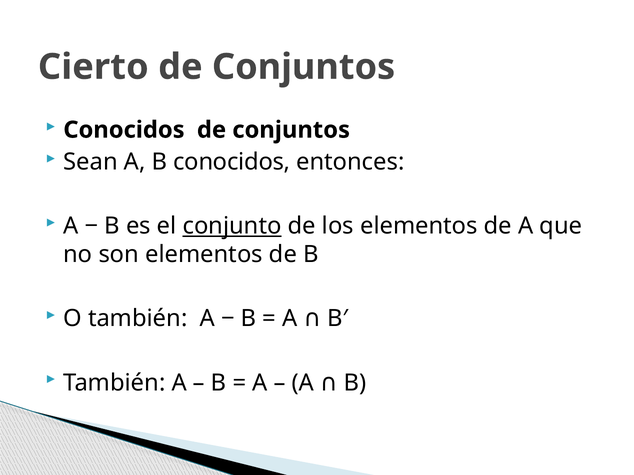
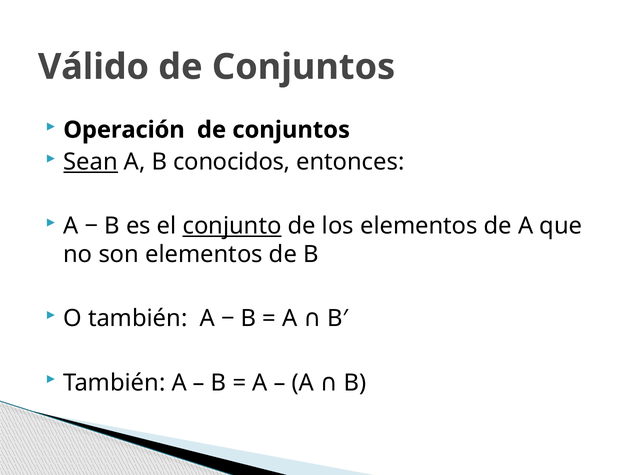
Cierto: Cierto -> Válido
Conocidos at (124, 130): Conocidos -> Operación
Sean underline: none -> present
